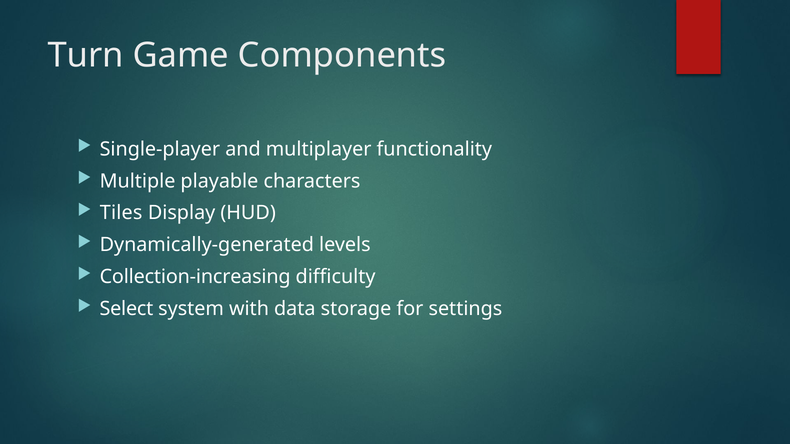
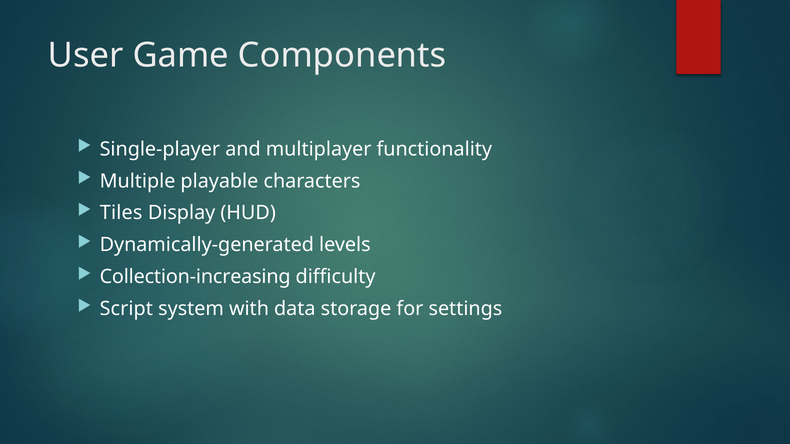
Turn: Turn -> User
Select: Select -> Script
